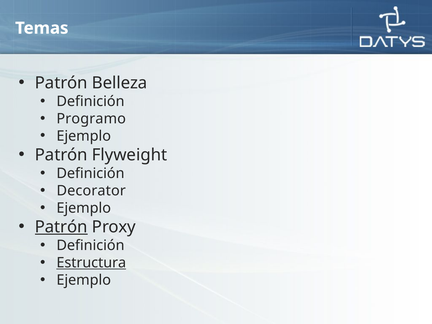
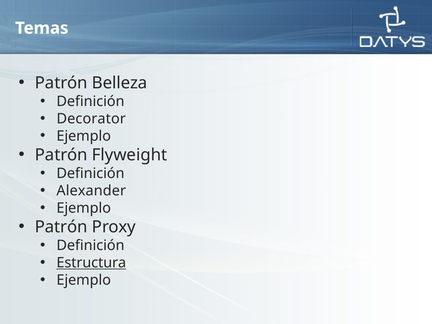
Programo: Programo -> Decorator
Decorator: Decorator -> Alexander
Patrón at (61, 227) underline: present -> none
